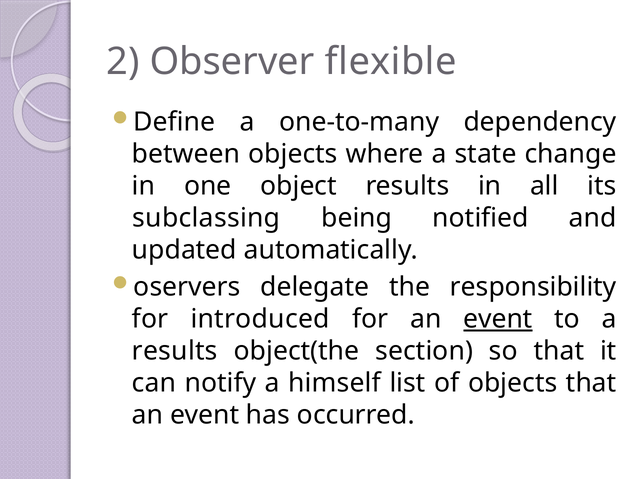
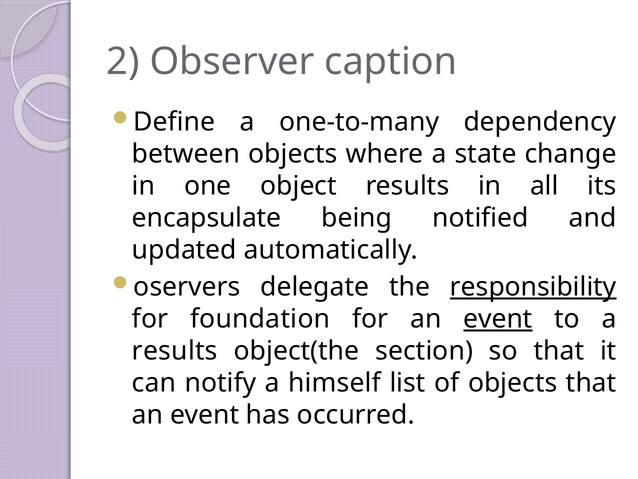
flexible: flexible -> caption
subclassing: subclassing -> encapsulate
responsibility underline: none -> present
introduced: introduced -> foundation
